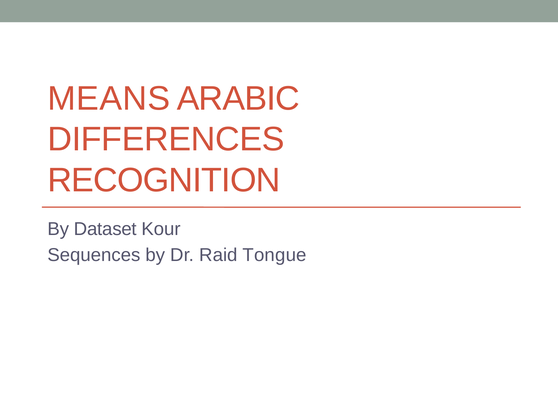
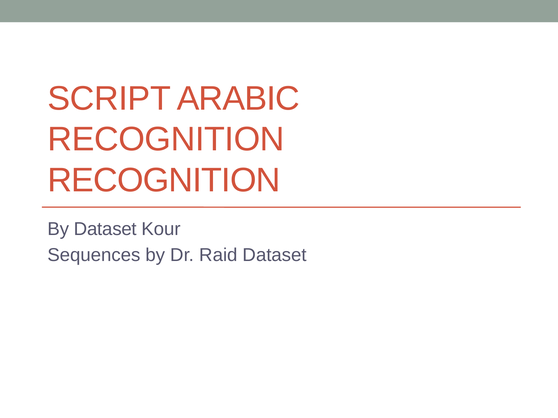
MEANS: MEANS -> SCRIPT
DIFFERENCES at (166, 140): DIFFERENCES -> RECOGNITION
Raid Tongue: Tongue -> Dataset
